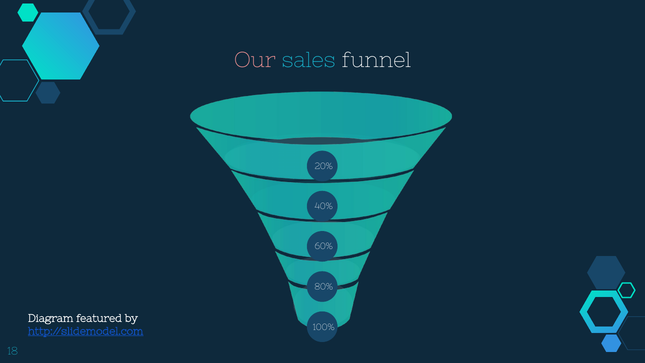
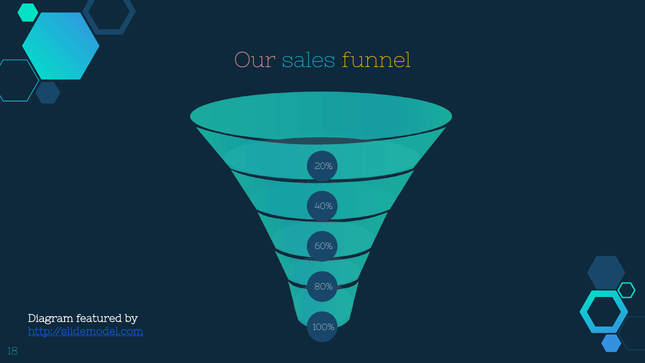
funnel colour: white -> yellow
